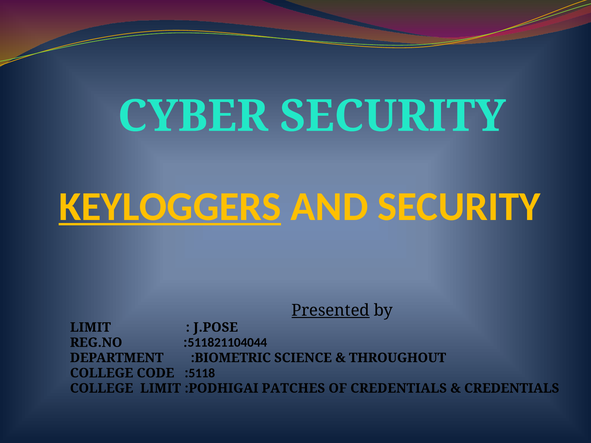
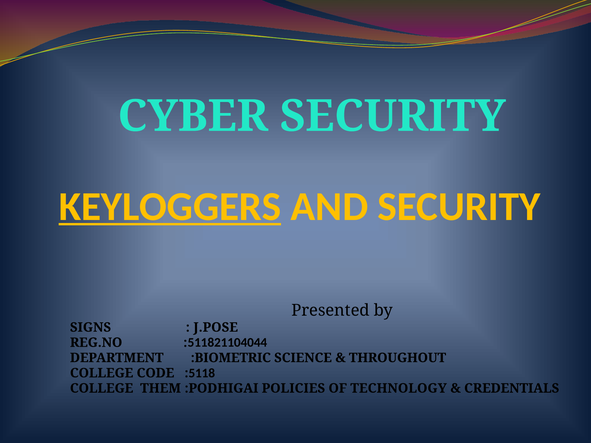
Presented underline: present -> none
LIMIT at (90, 328): LIMIT -> SIGNS
COLLEGE LIMIT: LIMIT -> THEM
PATCHES: PATCHES -> POLICIES
OF CREDENTIALS: CREDENTIALS -> TECHNOLOGY
